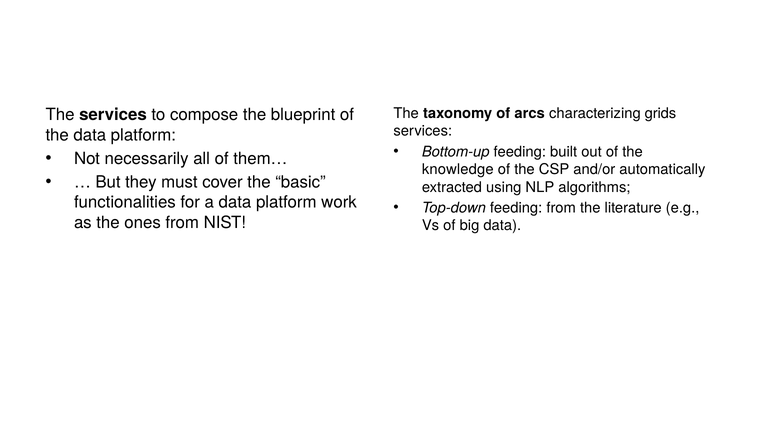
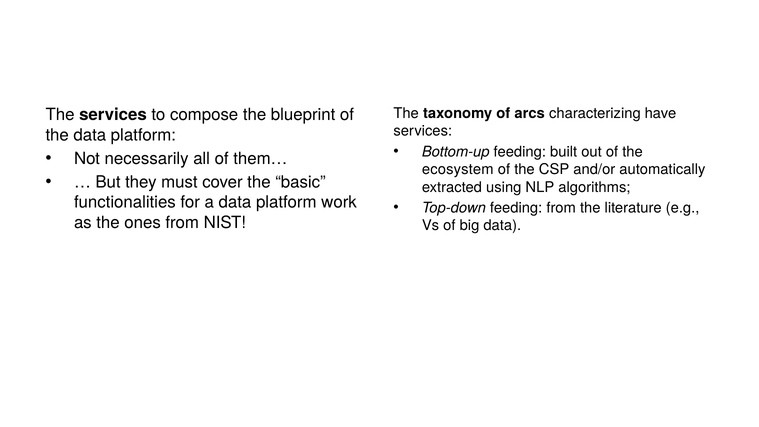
grids: grids -> have
knowledge: knowledge -> ecosystem
